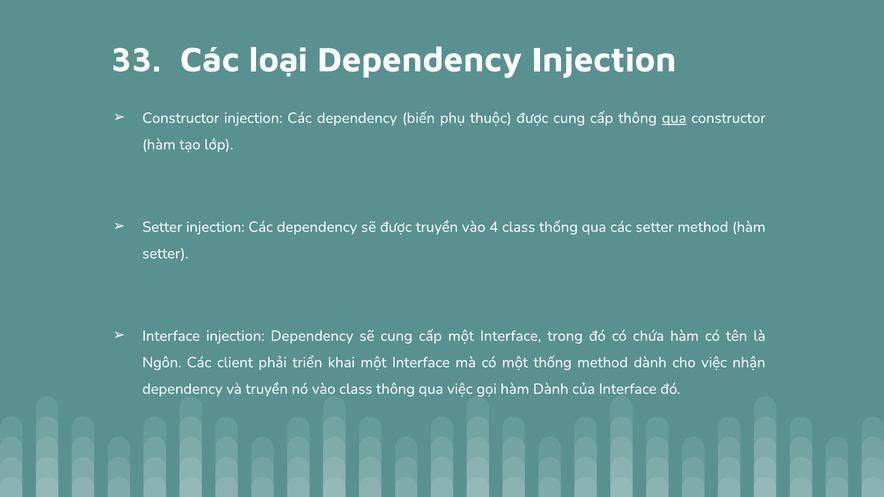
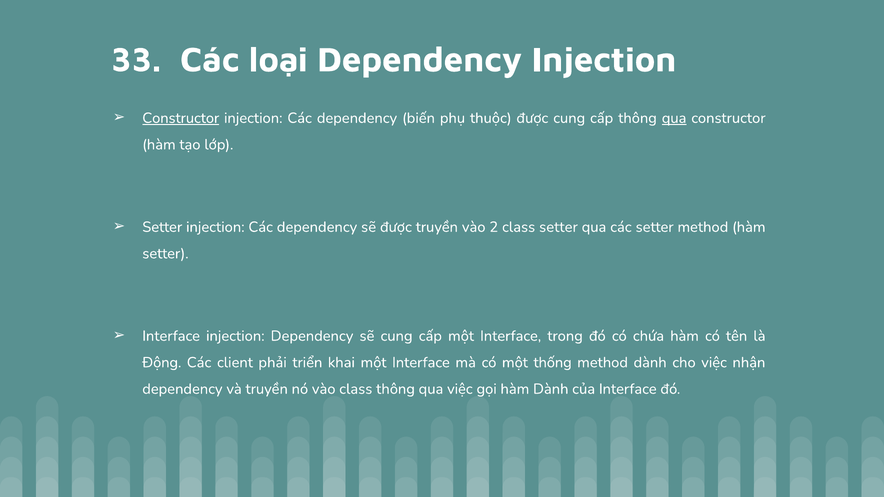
Constructor at (181, 118) underline: none -> present
4: 4 -> 2
class thống: thống -> setter
Ngôn: Ngôn -> Động
